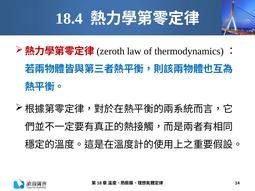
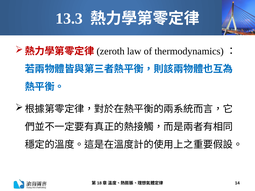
18.4: 18.4 -> 13.3
